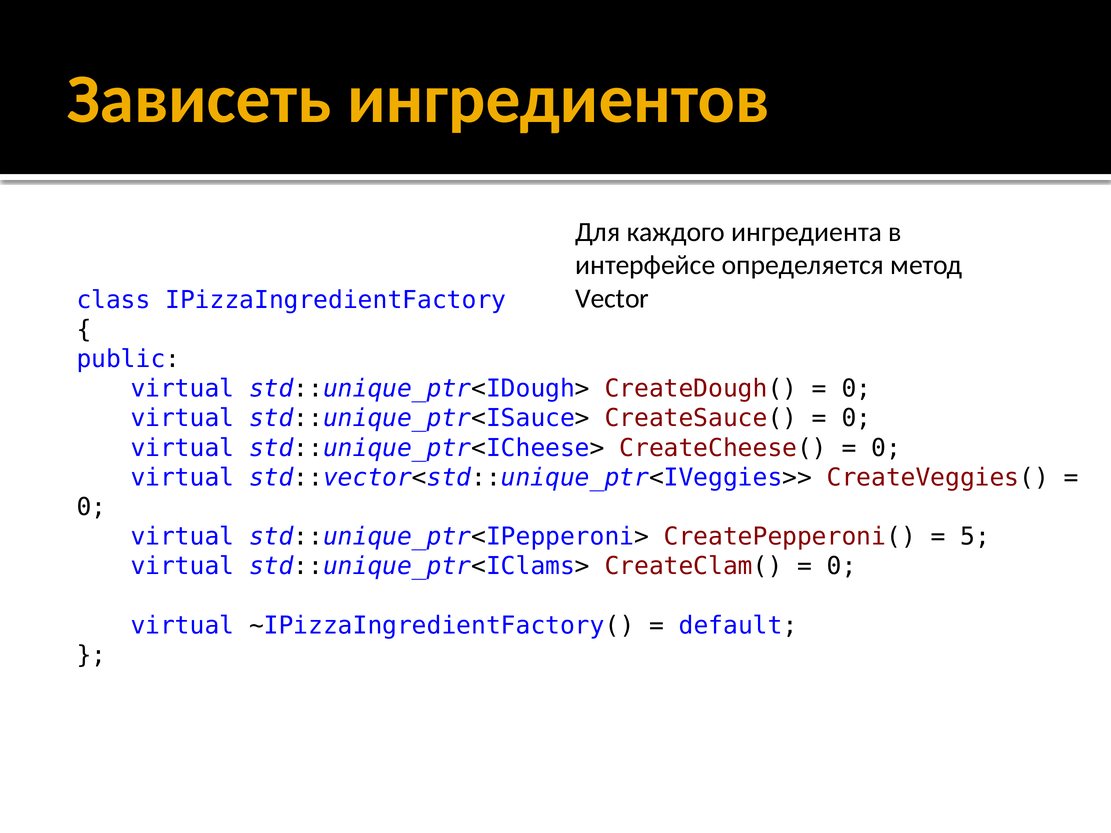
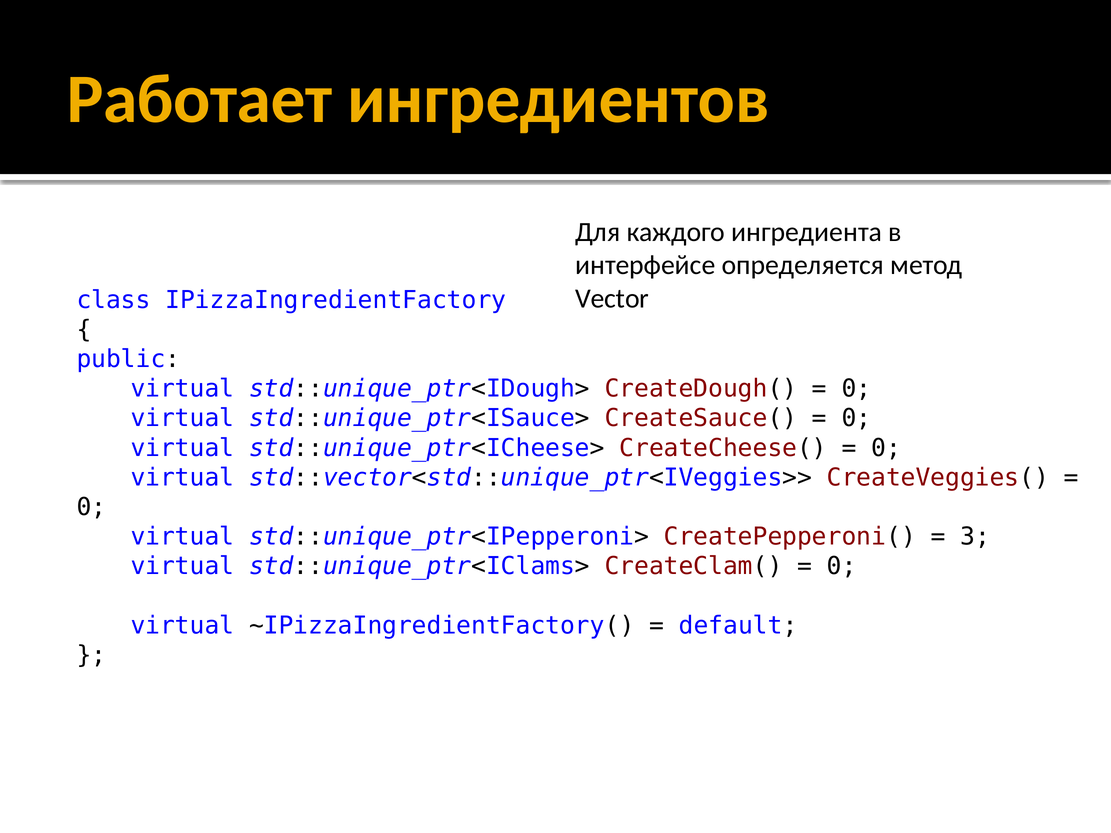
Зависеть: Зависеть -> Работает
5: 5 -> 3
